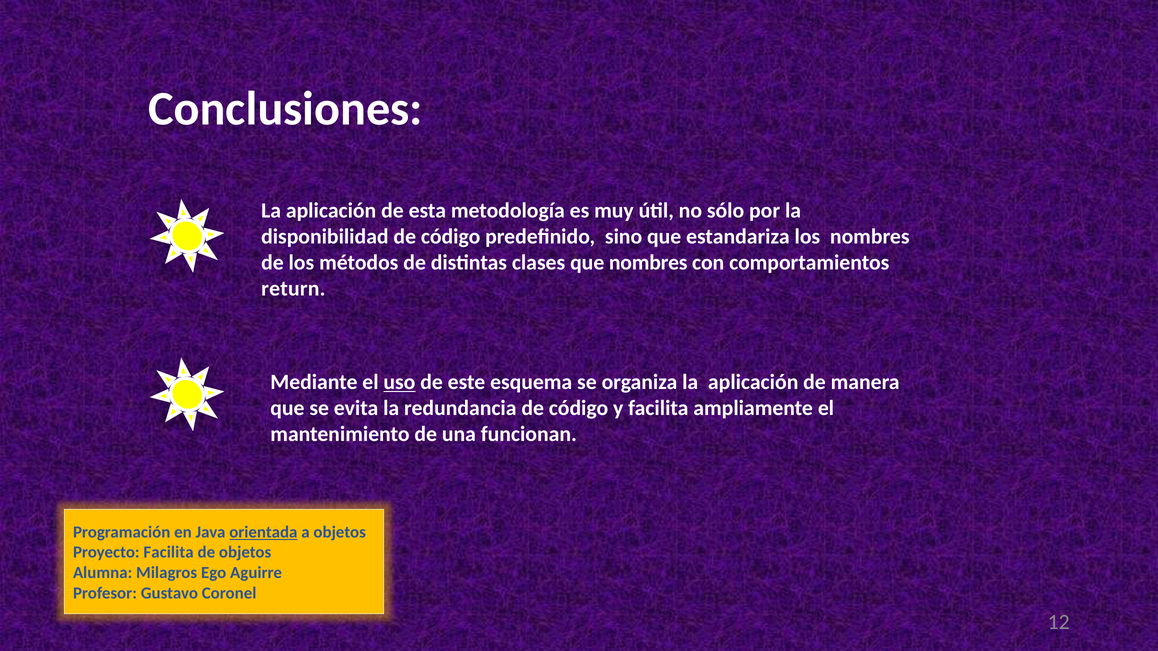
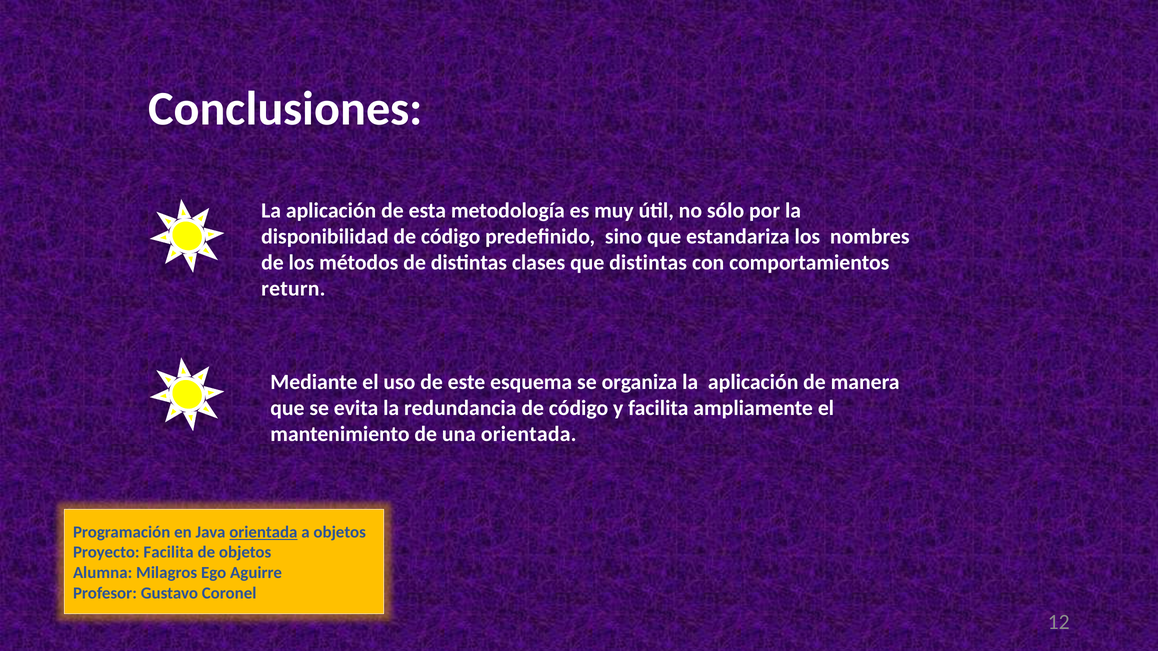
que nombres: nombres -> distintas
uso underline: present -> none
una funcionan: funcionan -> orientada
